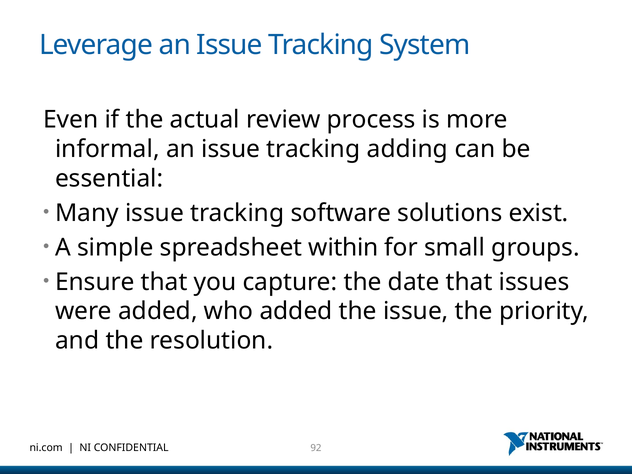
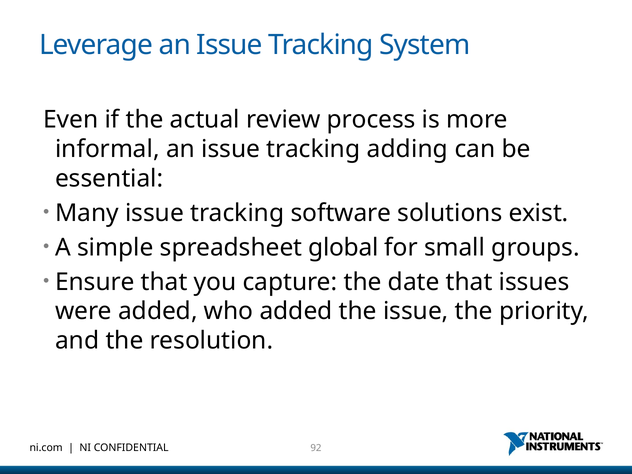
within: within -> global
